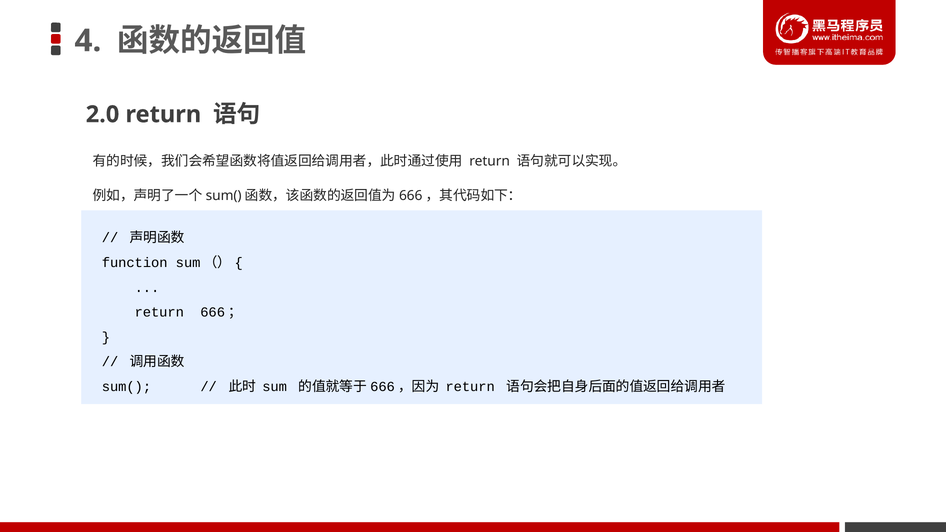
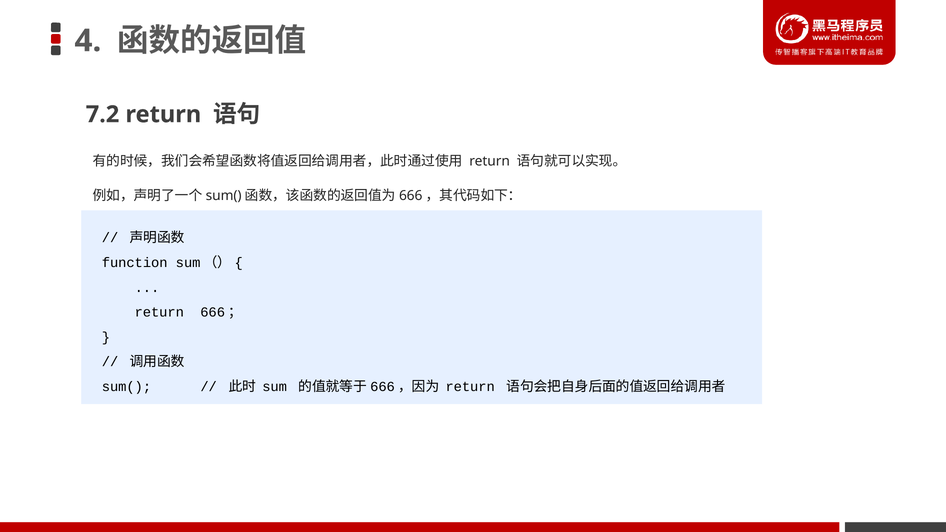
2.0: 2.0 -> 7.2
